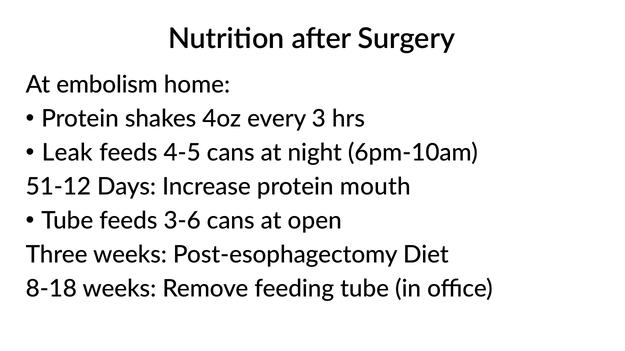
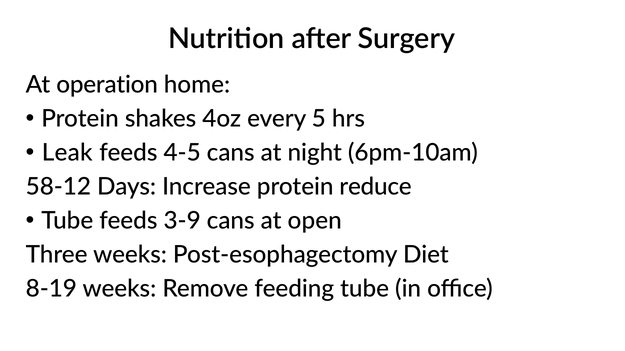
embolism: embolism -> operation
3: 3 -> 5
51-12: 51-12 -> 58-12
mouth: mouth -> reduce
3-6: 3-6 -> 3-9
8-18: 8-18 -> 8-19
